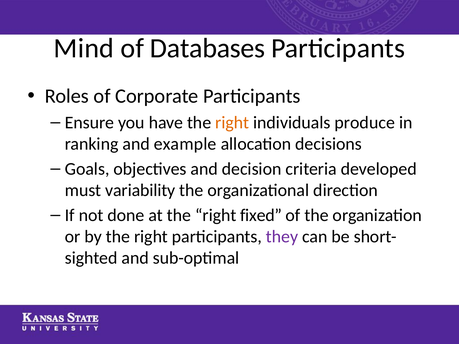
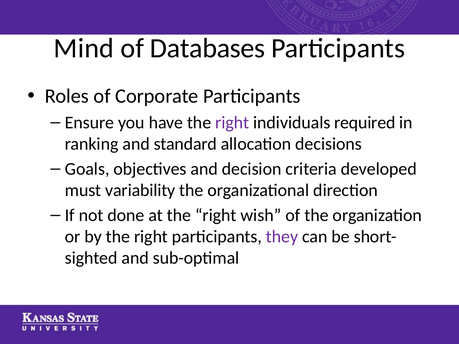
right at (232, 123) colour: orange -> purple
produce: produce -> required
example: example -> standard
fixed: fixed -> wish
